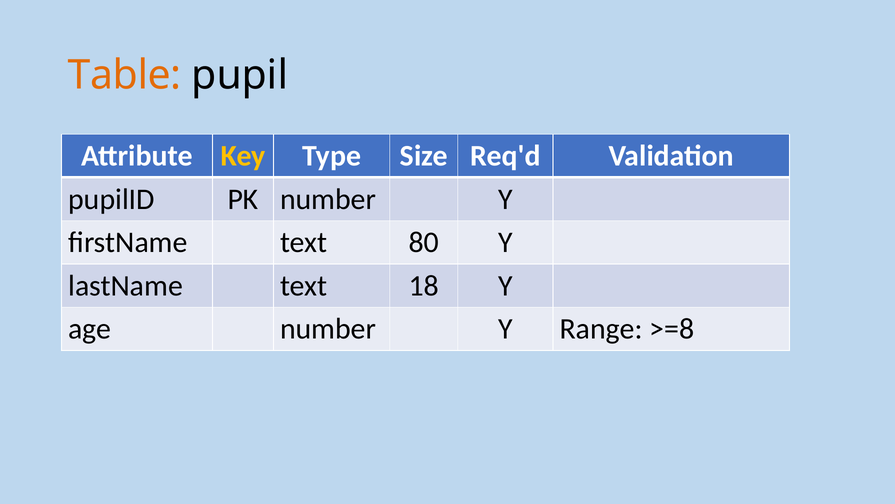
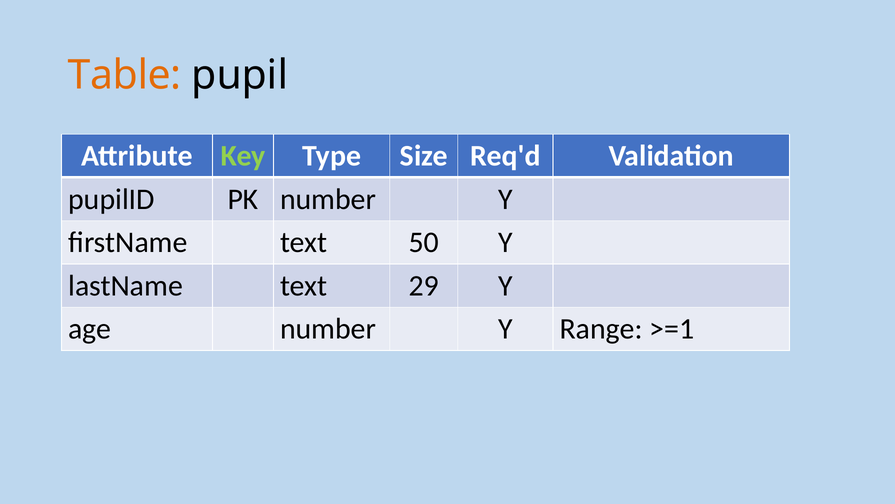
Key colour: yellow -> light green
80: 80 -> 50
18: 18 -> 29
>=8: >=8 -> >=1
